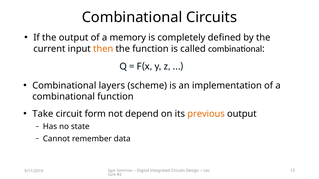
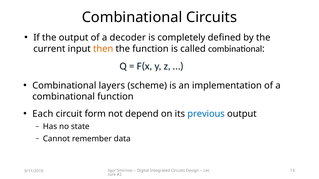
memory: memory -> decoder
Take: Take -> Each
previous colour: orange -> blue
